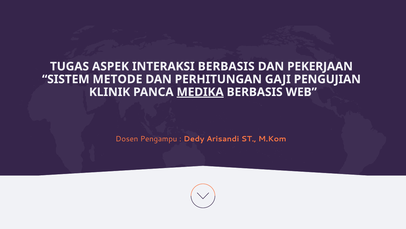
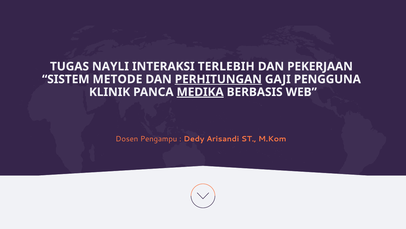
ASPEK: ASPEK -> NAYLI
INTERAKSI BERBASIS: BERBASIS -> TERLEBIH
PERHITUNGAN underline: none -> present
PENGUJIAN: PENGUJIAN -> PENGGUNA
